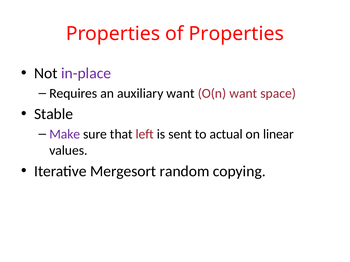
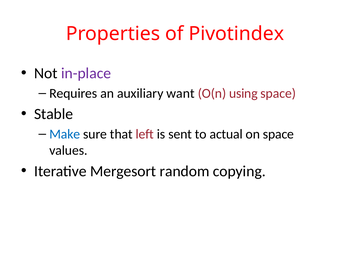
of Properties: Properties -> Pivotindex
O(n want: want -> using
Make colour: purple -> blue
on linear: linear -> space
